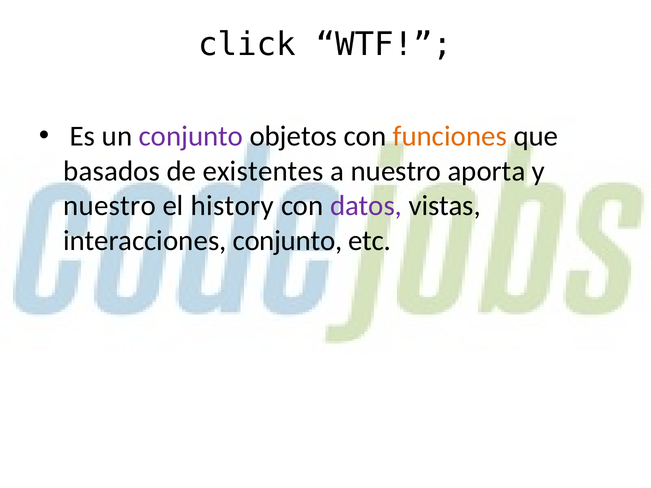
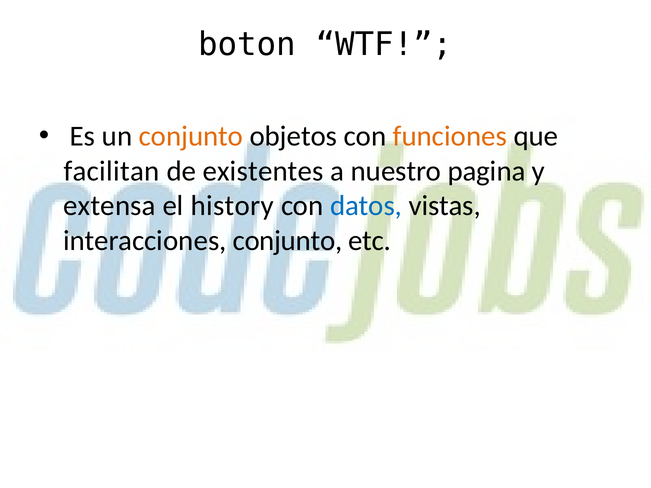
click: click -> boton
conjunto at (191, 136) colour: purple -> orange
basados: basados -> facilitan
aporta: aporta -> pagina
nuestro at (110, 206): nuestro -> extensa
datos colour: purple -> blue
